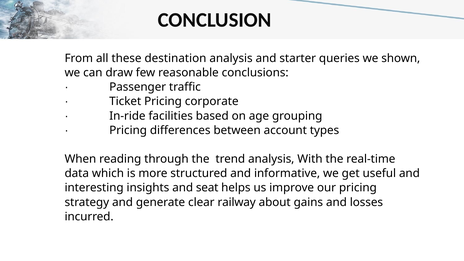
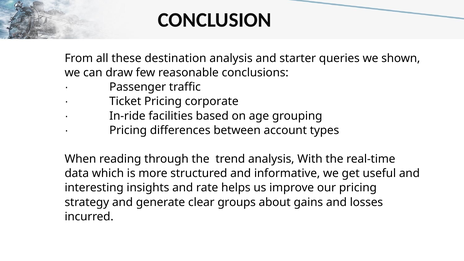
seat: seat -> rate
railway: railway -> groups
